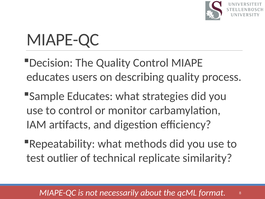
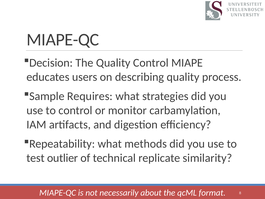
Sample Educates: Educates -> Requires
